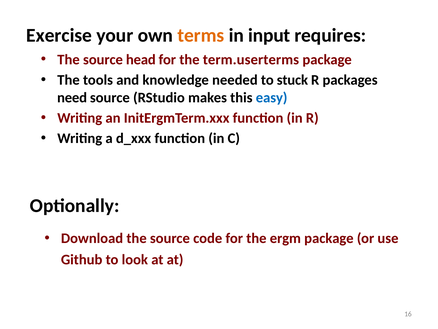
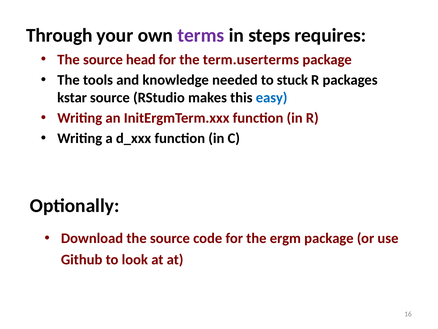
Exercise: Exercise -> Through
terms colour: orange -> purple
input: input -> steps
need: need -> kstar
